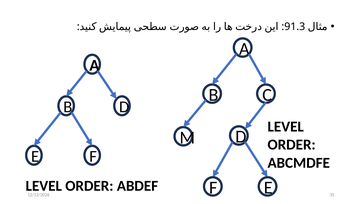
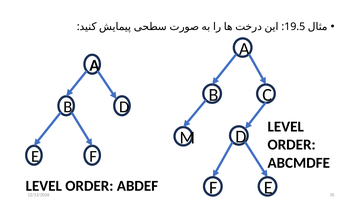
91.3: 91.3 -> 19.5
